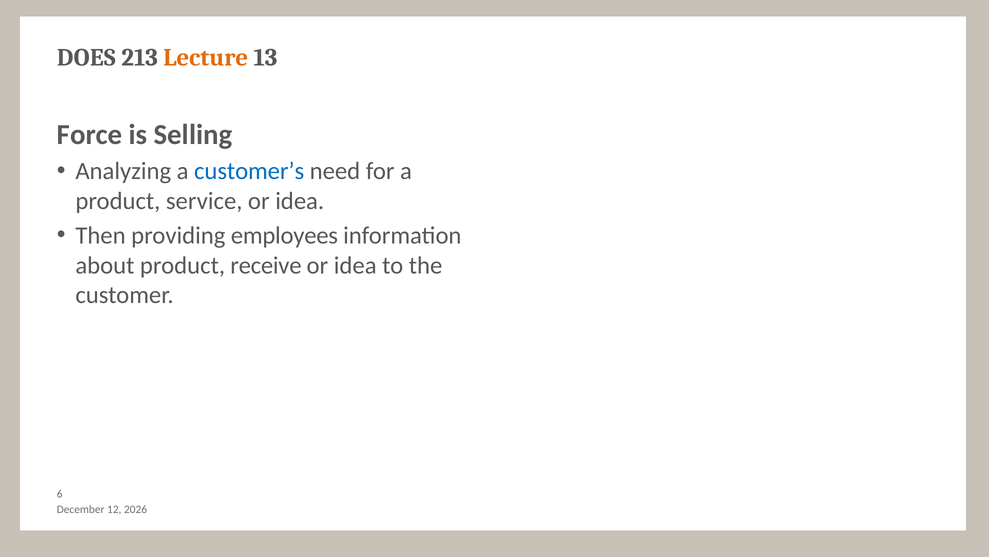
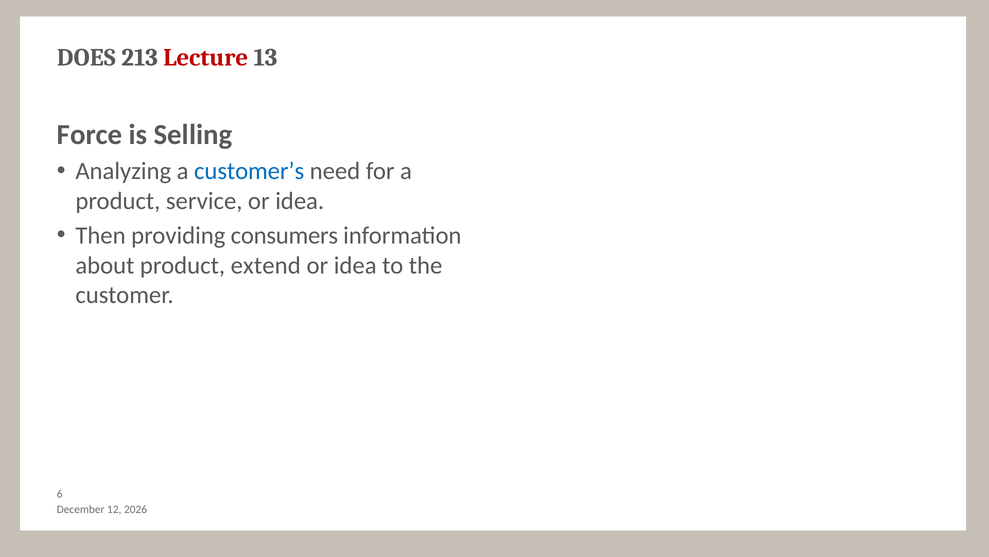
Lecture colour: orange -> red
employees: employees -> consumers
receive: receive -> extend
